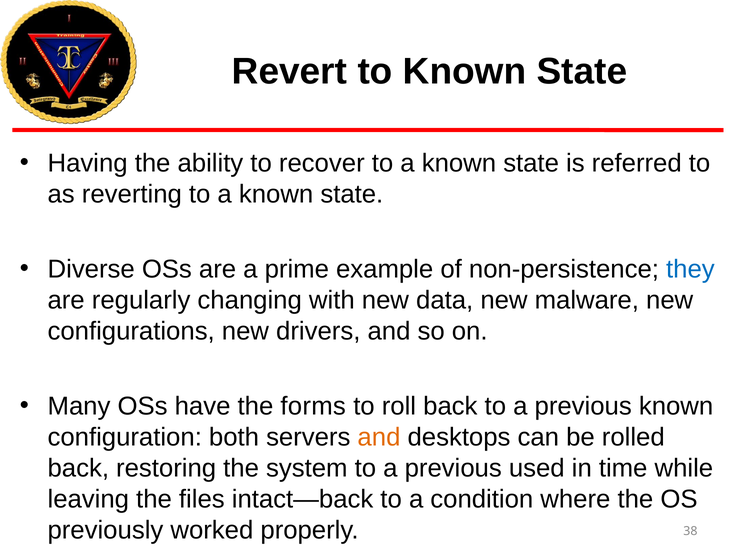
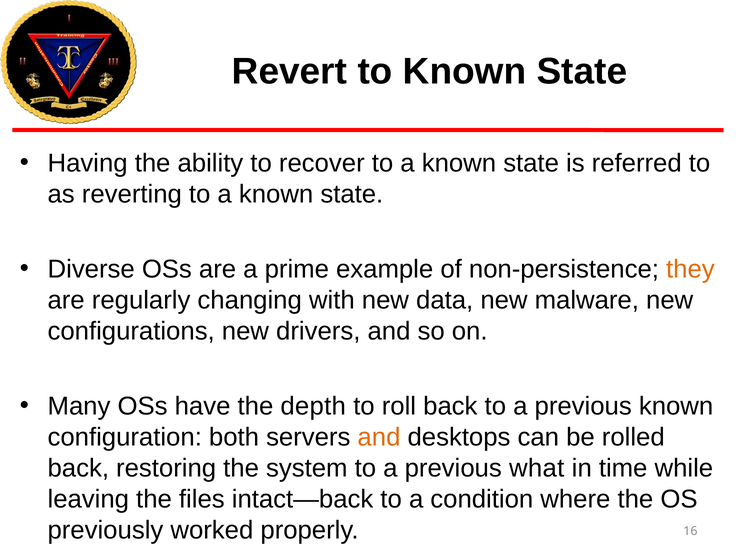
they colour: blue -> orange
forms: forms -> depth
used: used -> what
38: 38 -> 16
